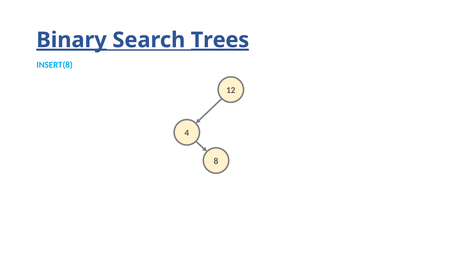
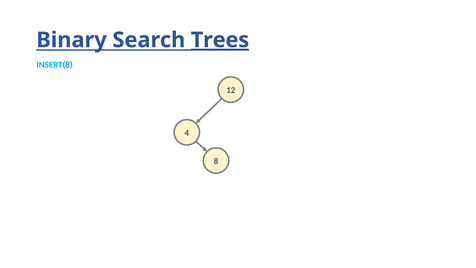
Binary underline: present -> none
